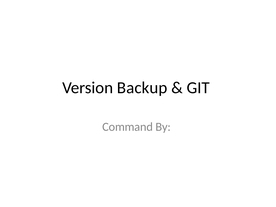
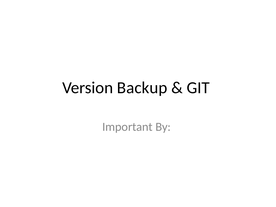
Command: Command -> Important
